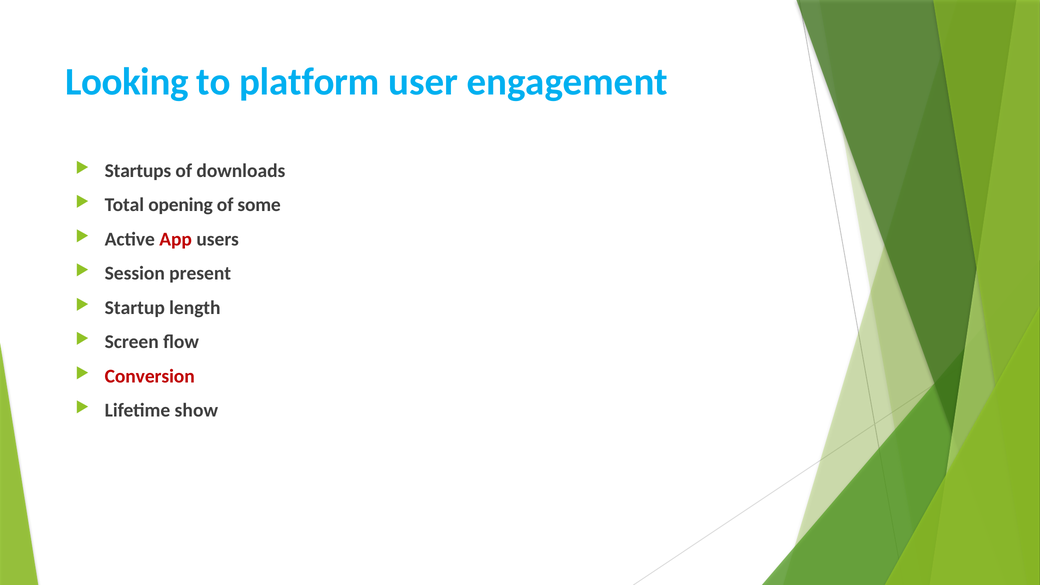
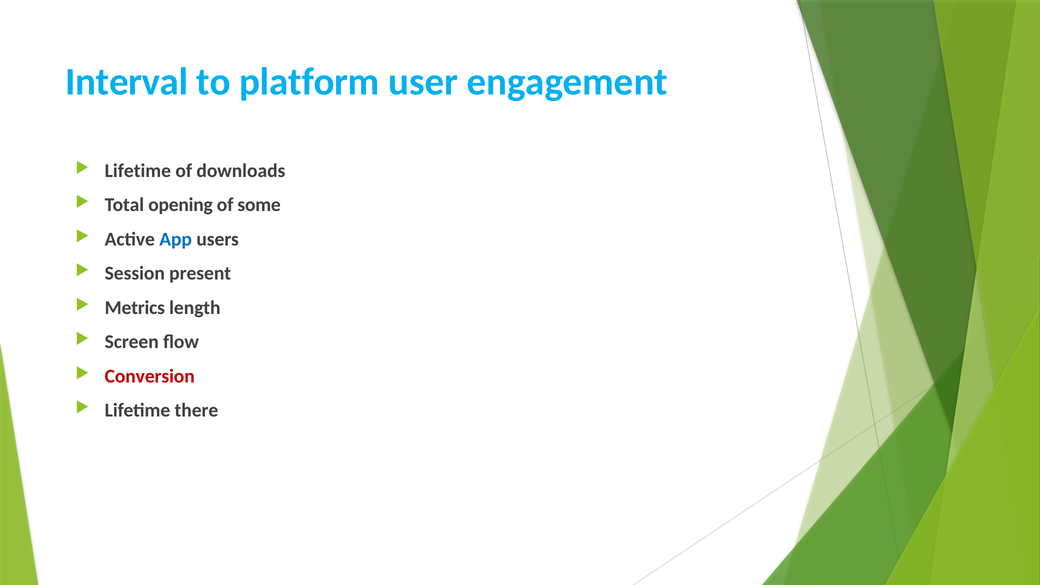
Looking: Looking -> Interval
Startups at (138, 171): Startups -> Lifetime
App colour: red -> blue
Startup: Startup -> Metrics
show: show -> there
